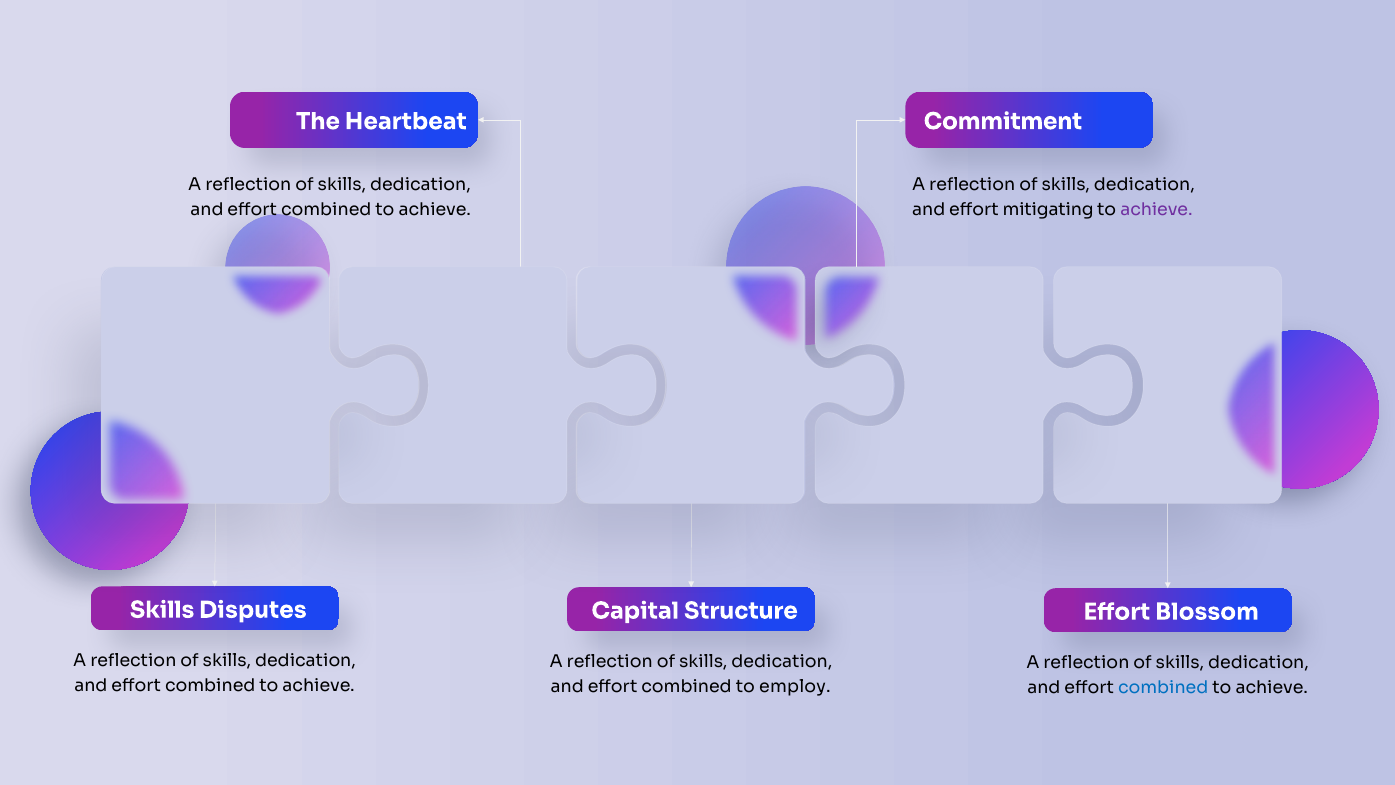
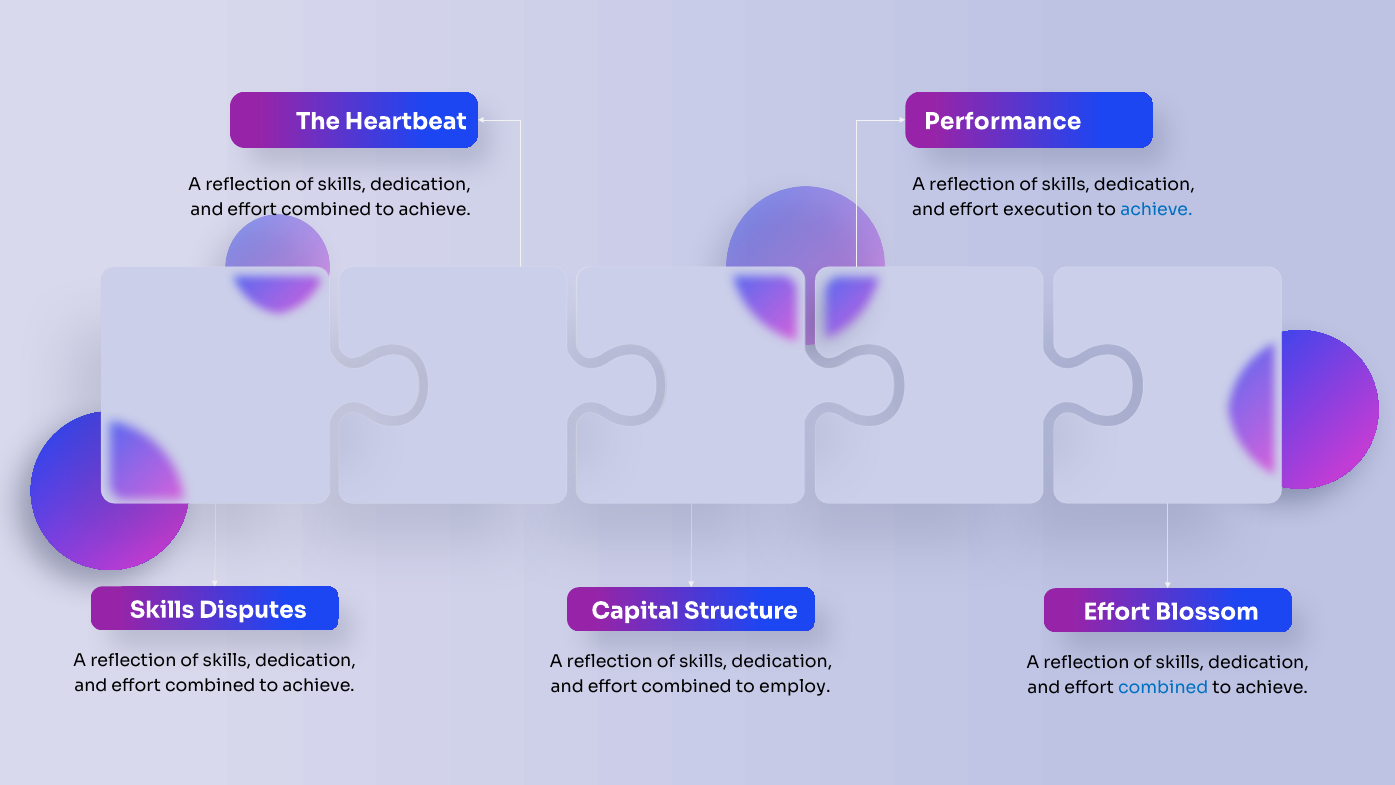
Commitment: Commitment -> Performance
mitigating: mitigating -> execution
achieve at (1156, 210) colour: purple -> blue
